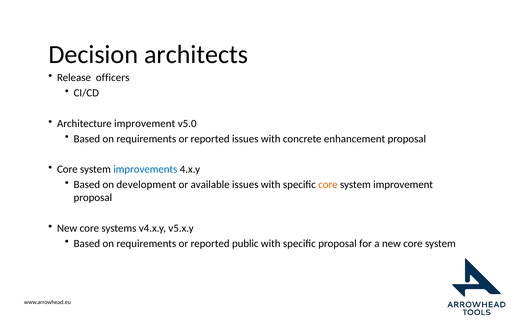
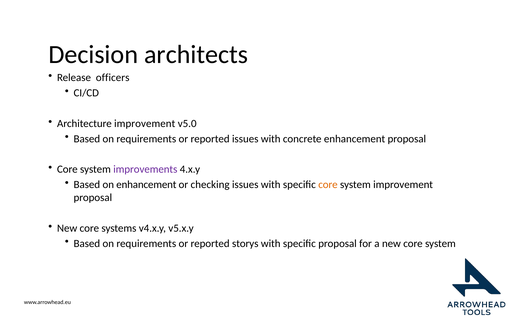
improvements colour: blue -> purple
on development: development -> enhancement
available: available -> checking
public: public -> storys
